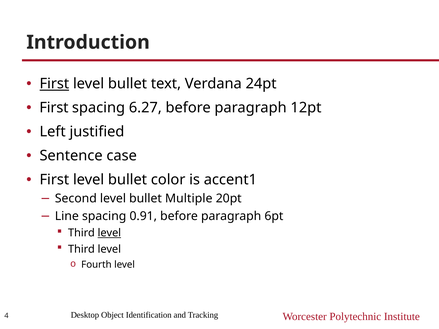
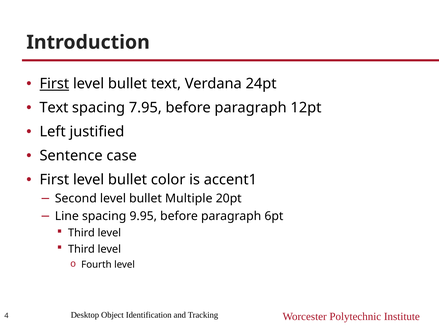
First at (54, 108): First -> Text
6.27: 6.27 -> 7.95
0.91: 0.91 -> 9.95
level at (109, 233) underline: present -> none
